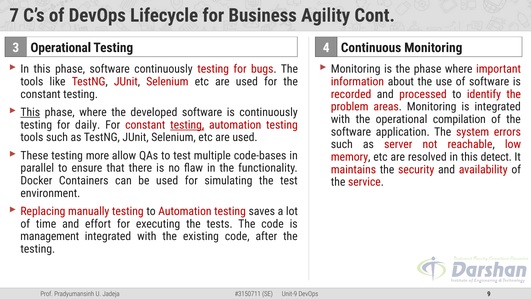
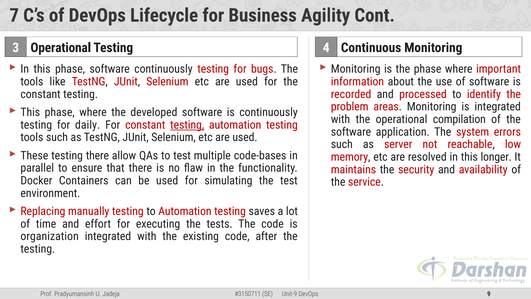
This at (30, 112) underline: present -> none
testing more: more -> there
detect: detect -> longer
management: management -> organization
